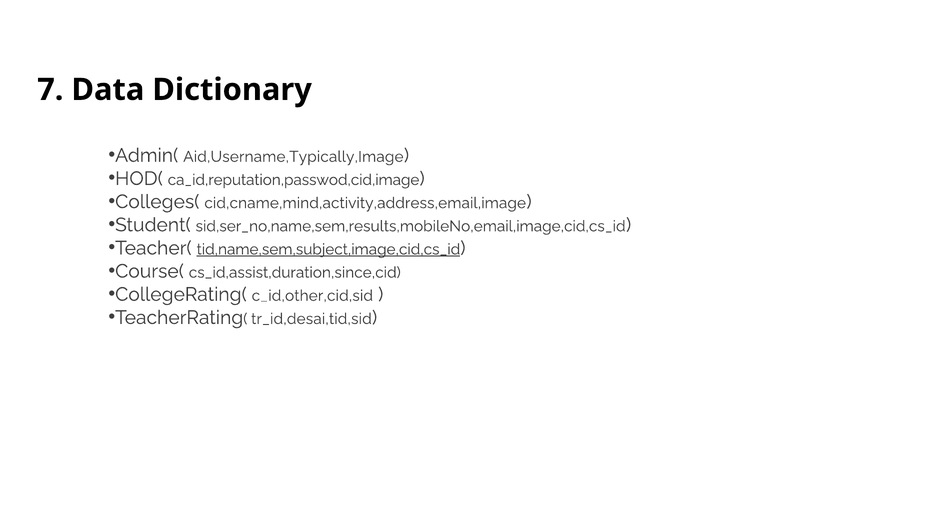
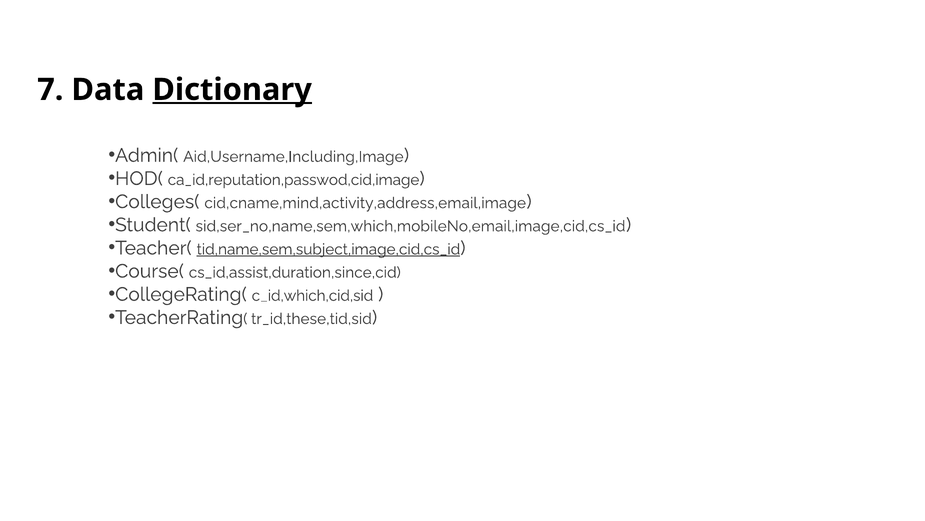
Dictionary underline: none -> present
Aid,Username,Typically,Image: Aid,Username,Typically,Image -> Aid,Username,Including,Image
sid,ser_no,name,sem,results,mobileNo,email,image,cid,cs_id: sid,ser_no,name,sem,results,mobileNo,email,image,cid,cs_id -> sid,ser_no,name,sem,which,mobileNo,email,image,cid,cs_id
c_id,other,cid,sid: c_id,other,cid,sid -> c_id,which,cid,sid
tr_id,desai,tid,sid: tr_id,desai,tid,sid -> tr_id,these,tid,sid
